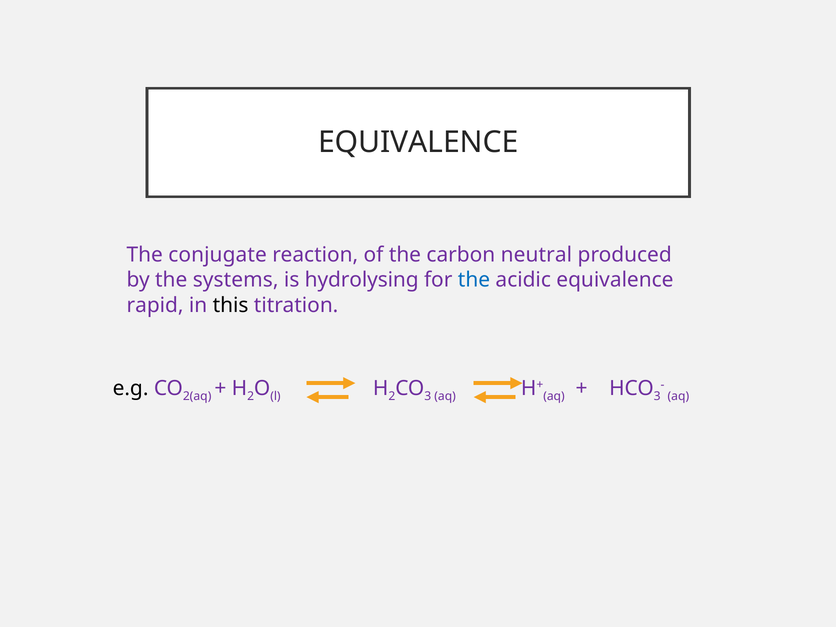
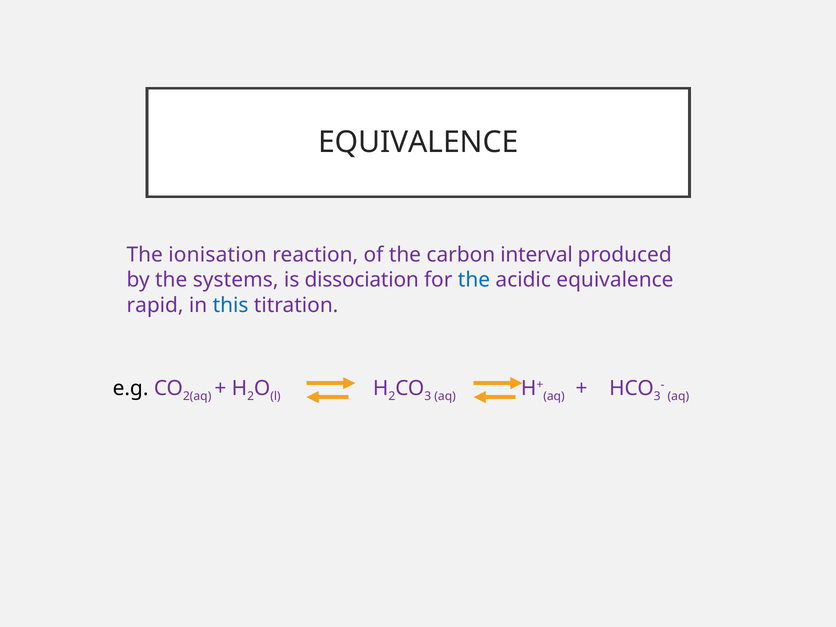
conjugate: conjugate -> ionisation
neutral: neutral -> interval
hydrolysing: hydrolysing -> dissociation
this colour: black -> blue
